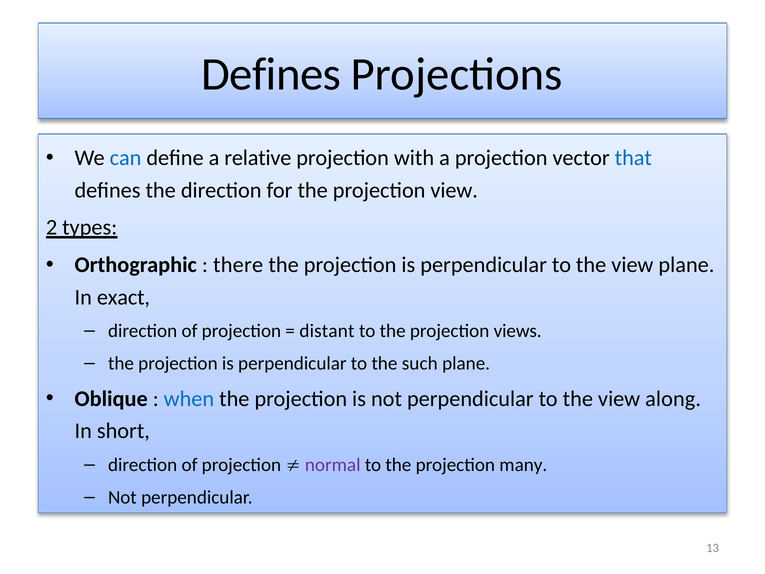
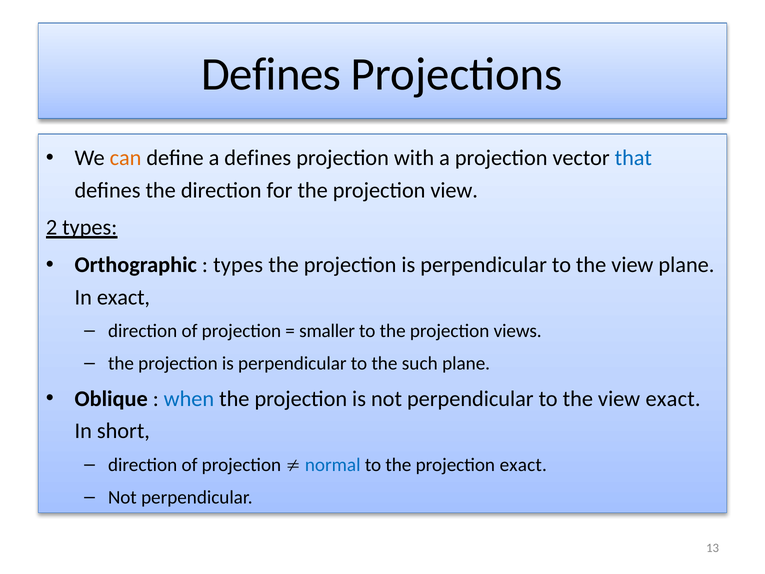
can colour: blue -> orange
a relative: relative -> defines
there at (238, 265): there -> types
distant: distant -> smaller
view along: along -> exact
normal colour: purple -> blue
projection many: many -> exact
